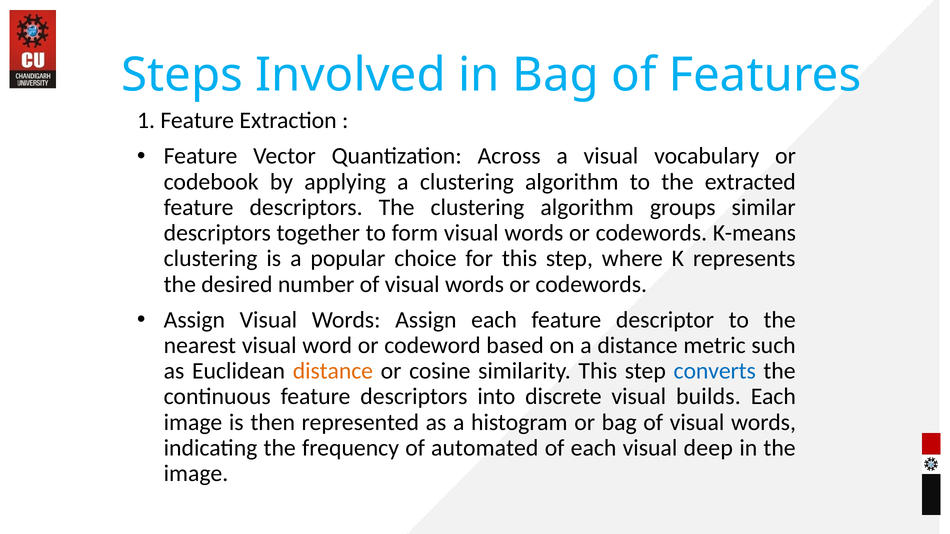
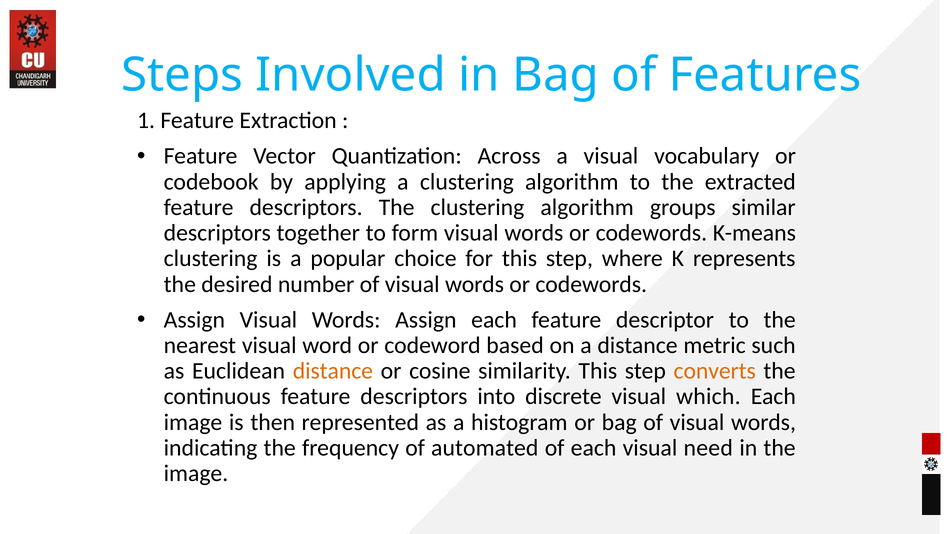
converts colour: blue -> orange
builds: builds -> which
deep: deep -> need
